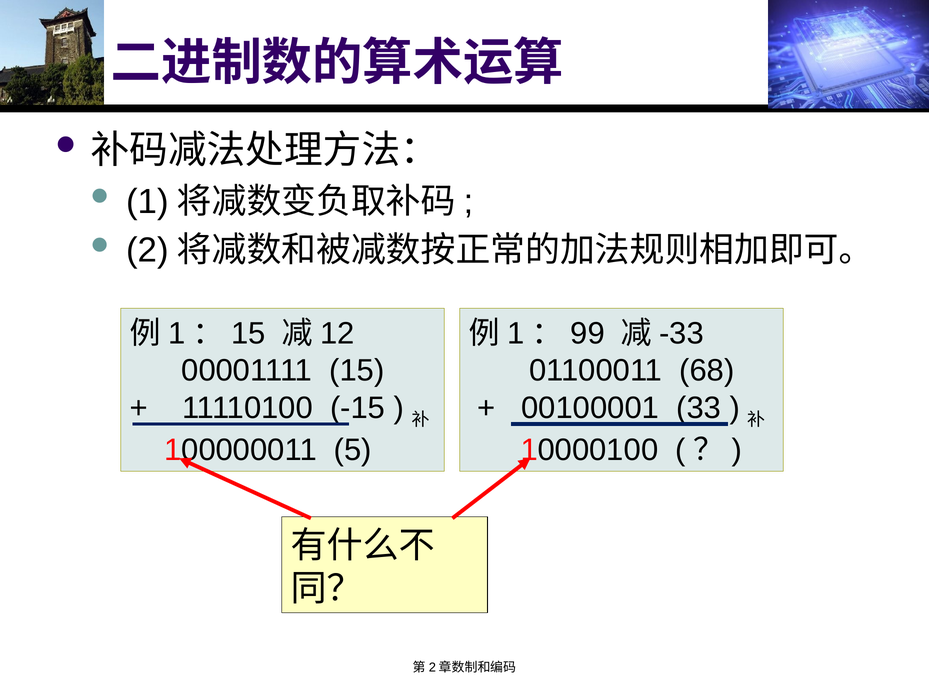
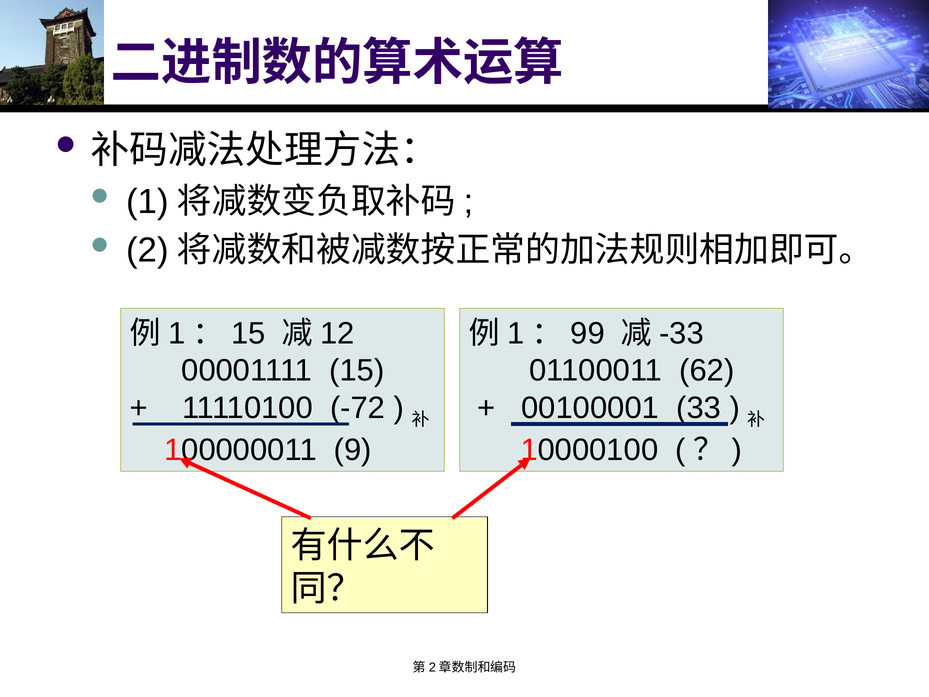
68: 68 -> 62
-15: -15 -> -72
5: 5 -> 9
